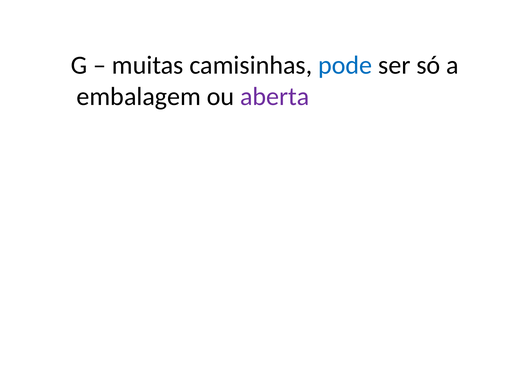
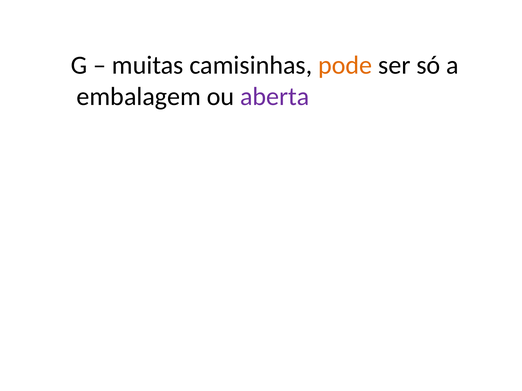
pode colour: blue -> orange
